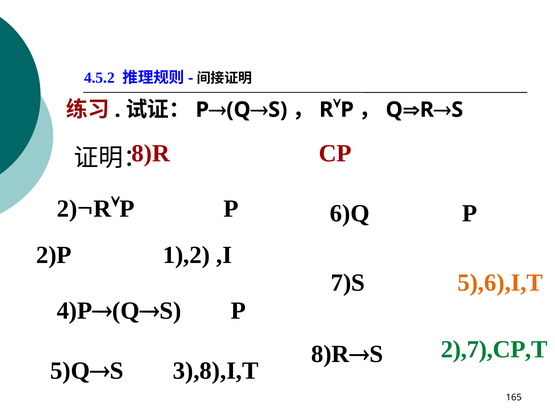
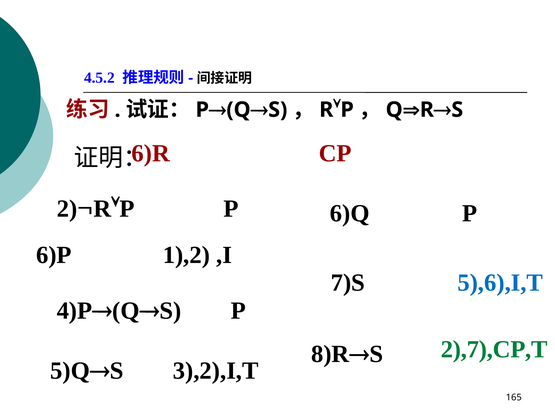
8)R at (151, 153): 8)R -> 6)R
2)P: 2)P -> 6)P
5),6),I,T colour: orange -> blue
3),8),I,T: 3),8),I,T -> 3),2),I,T
